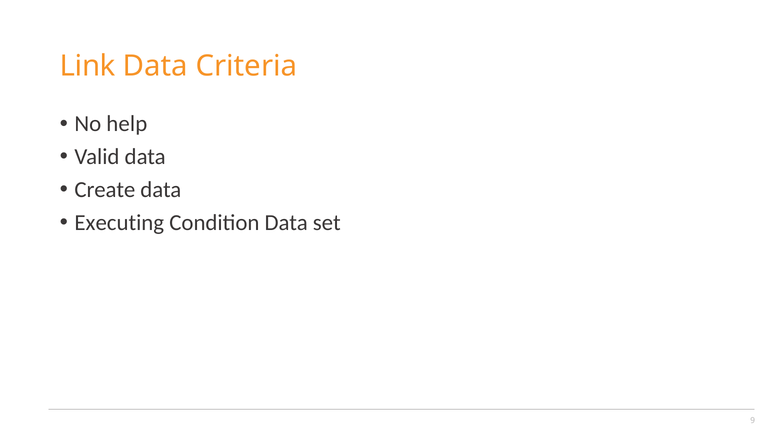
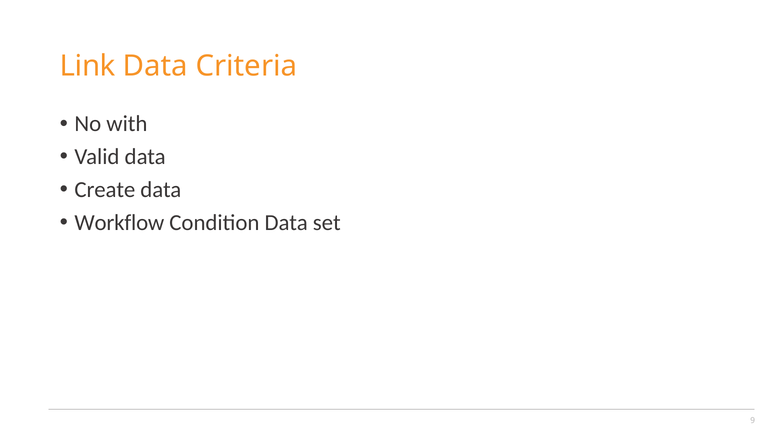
help: help -> with
Executing: Executing -> Workflow
